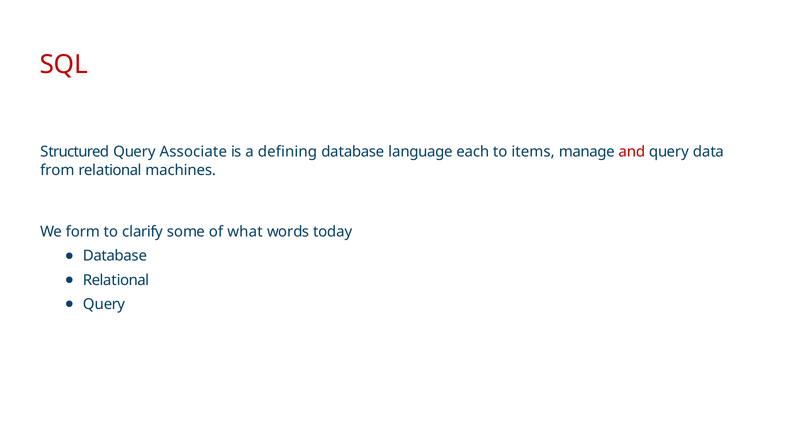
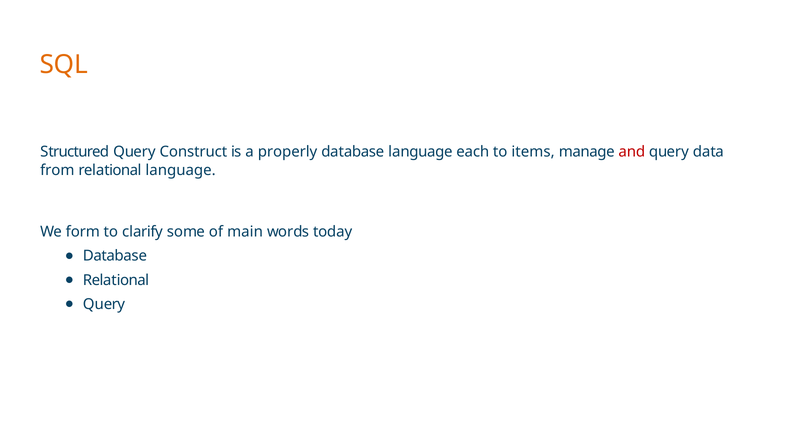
SQL colour: red -> orange
Associate: Associate -> Construct
defining: defining -> properly
relational machines: machines -> language
what: what -> main
